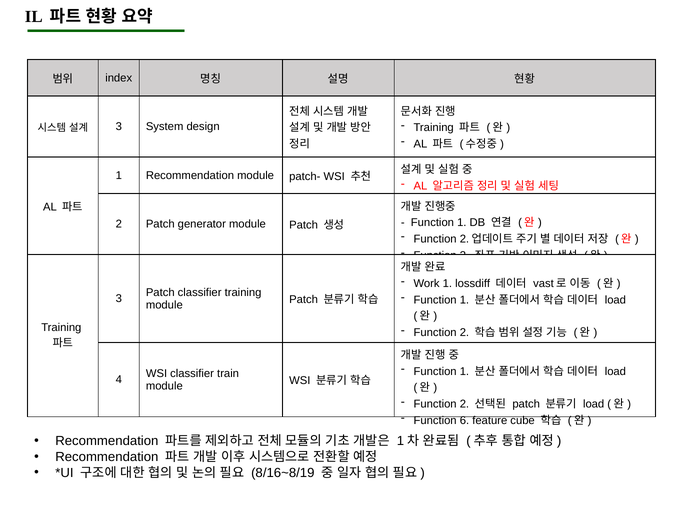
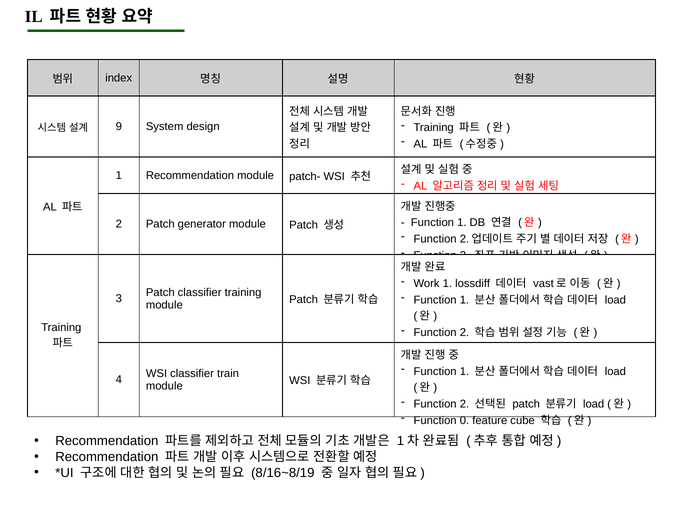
3 at (119, 127): 3 -> 9
6: 6 -> 0
